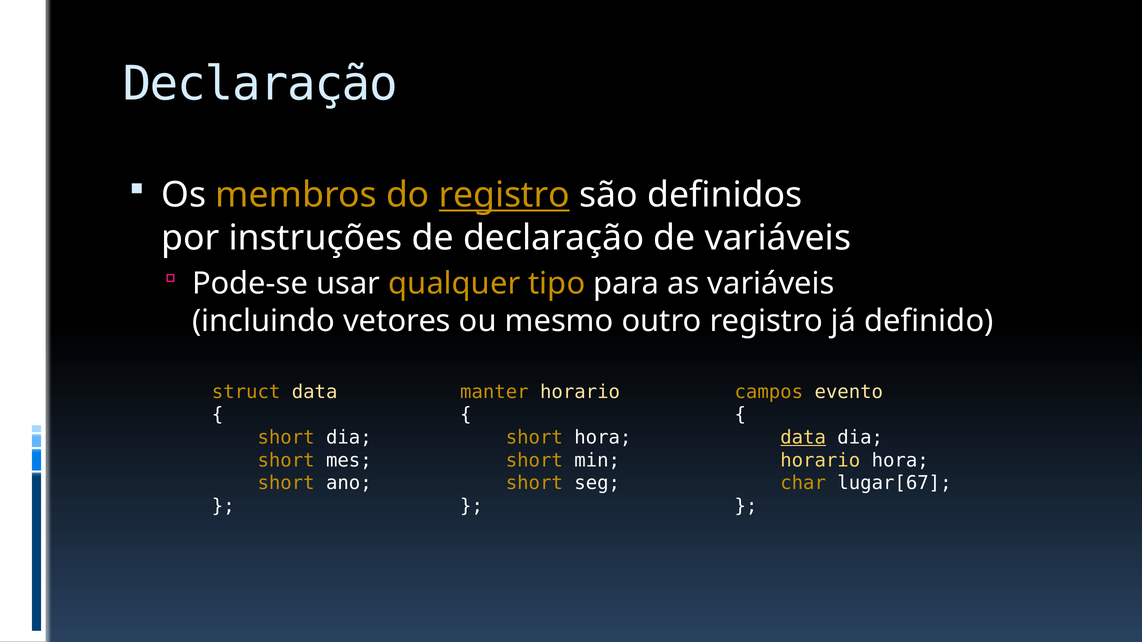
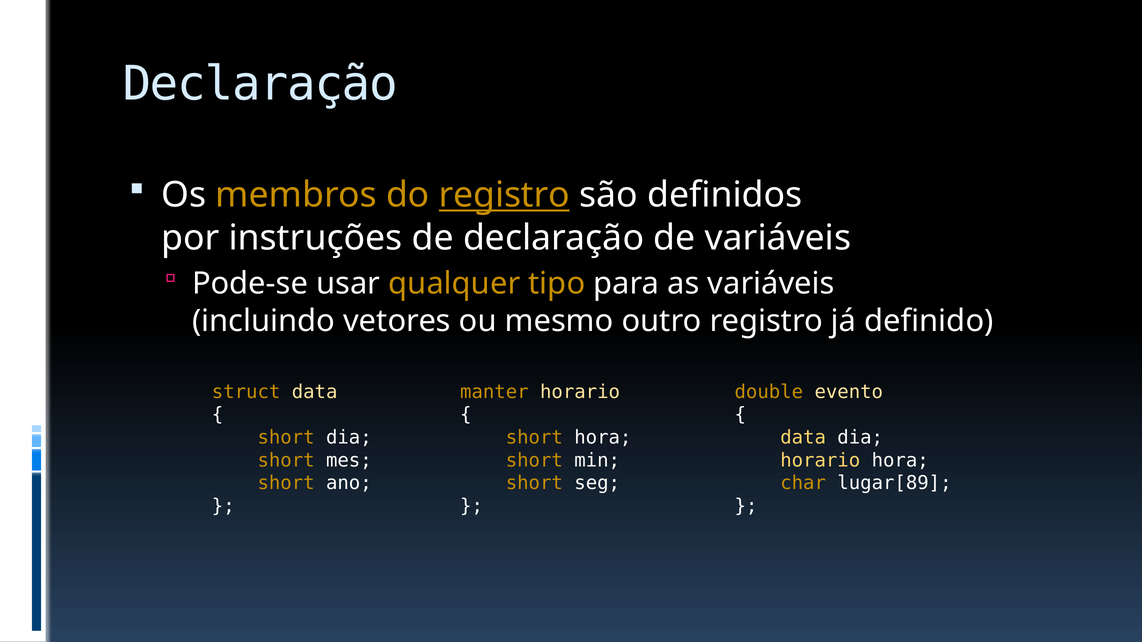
campos: campos -> double
data at (803, 438) underline: present -> none
lugar[67: lugar[67 -> lugar[89
